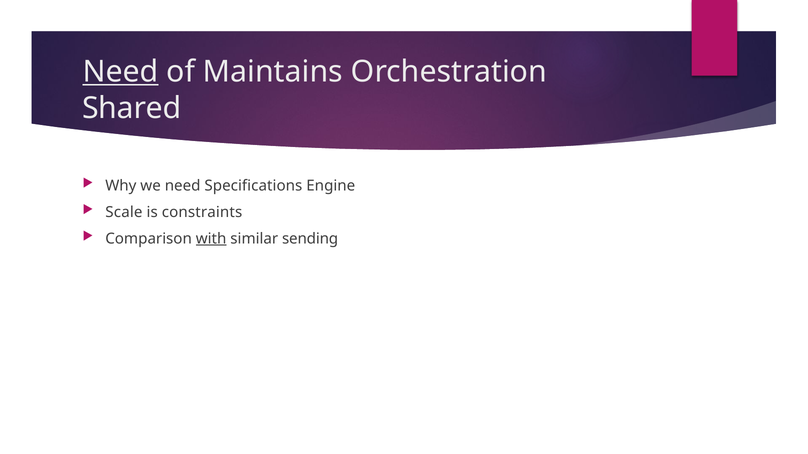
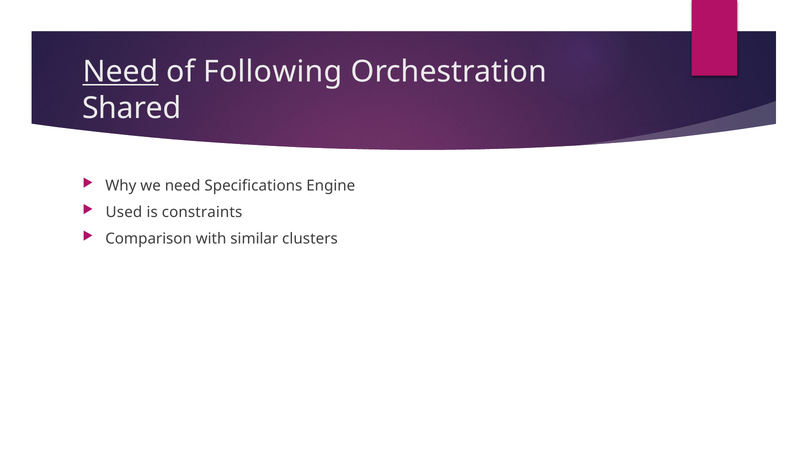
Maintains: Maintains -> Following
Scale: Scale -> Used
with underline: present -> none
sending: sending -> clusters
